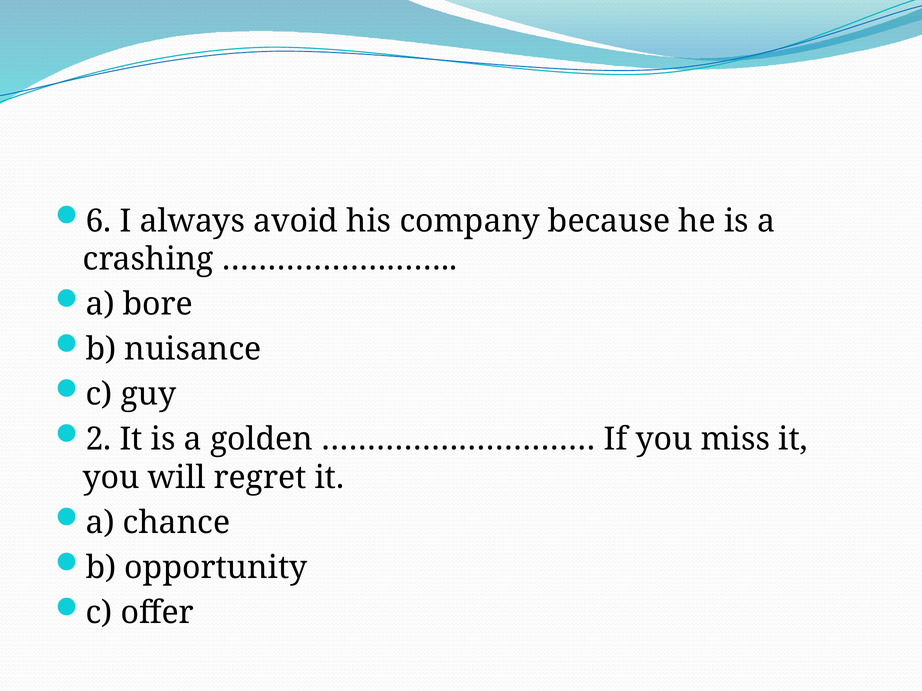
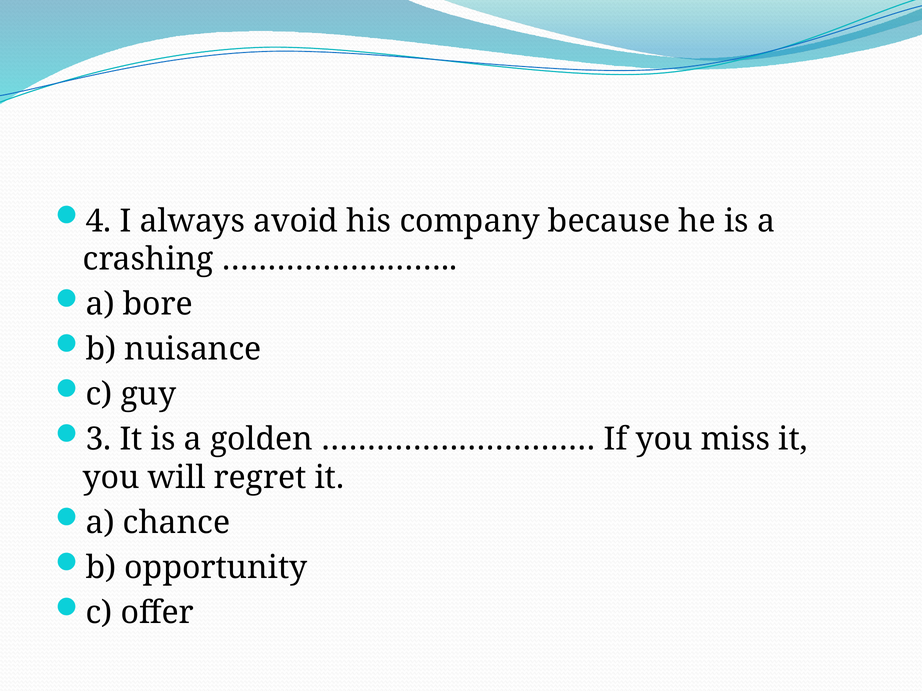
6: 6 -> 4
2: 2 -> 3
